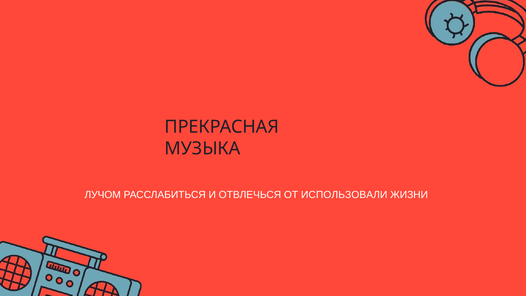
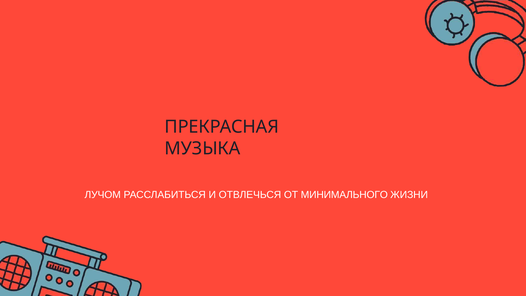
ИСПОЛЬЗОВАЛИ: ИСПОЛЬЗОВАЛИ -> МИНИМАЛЬНОГО
